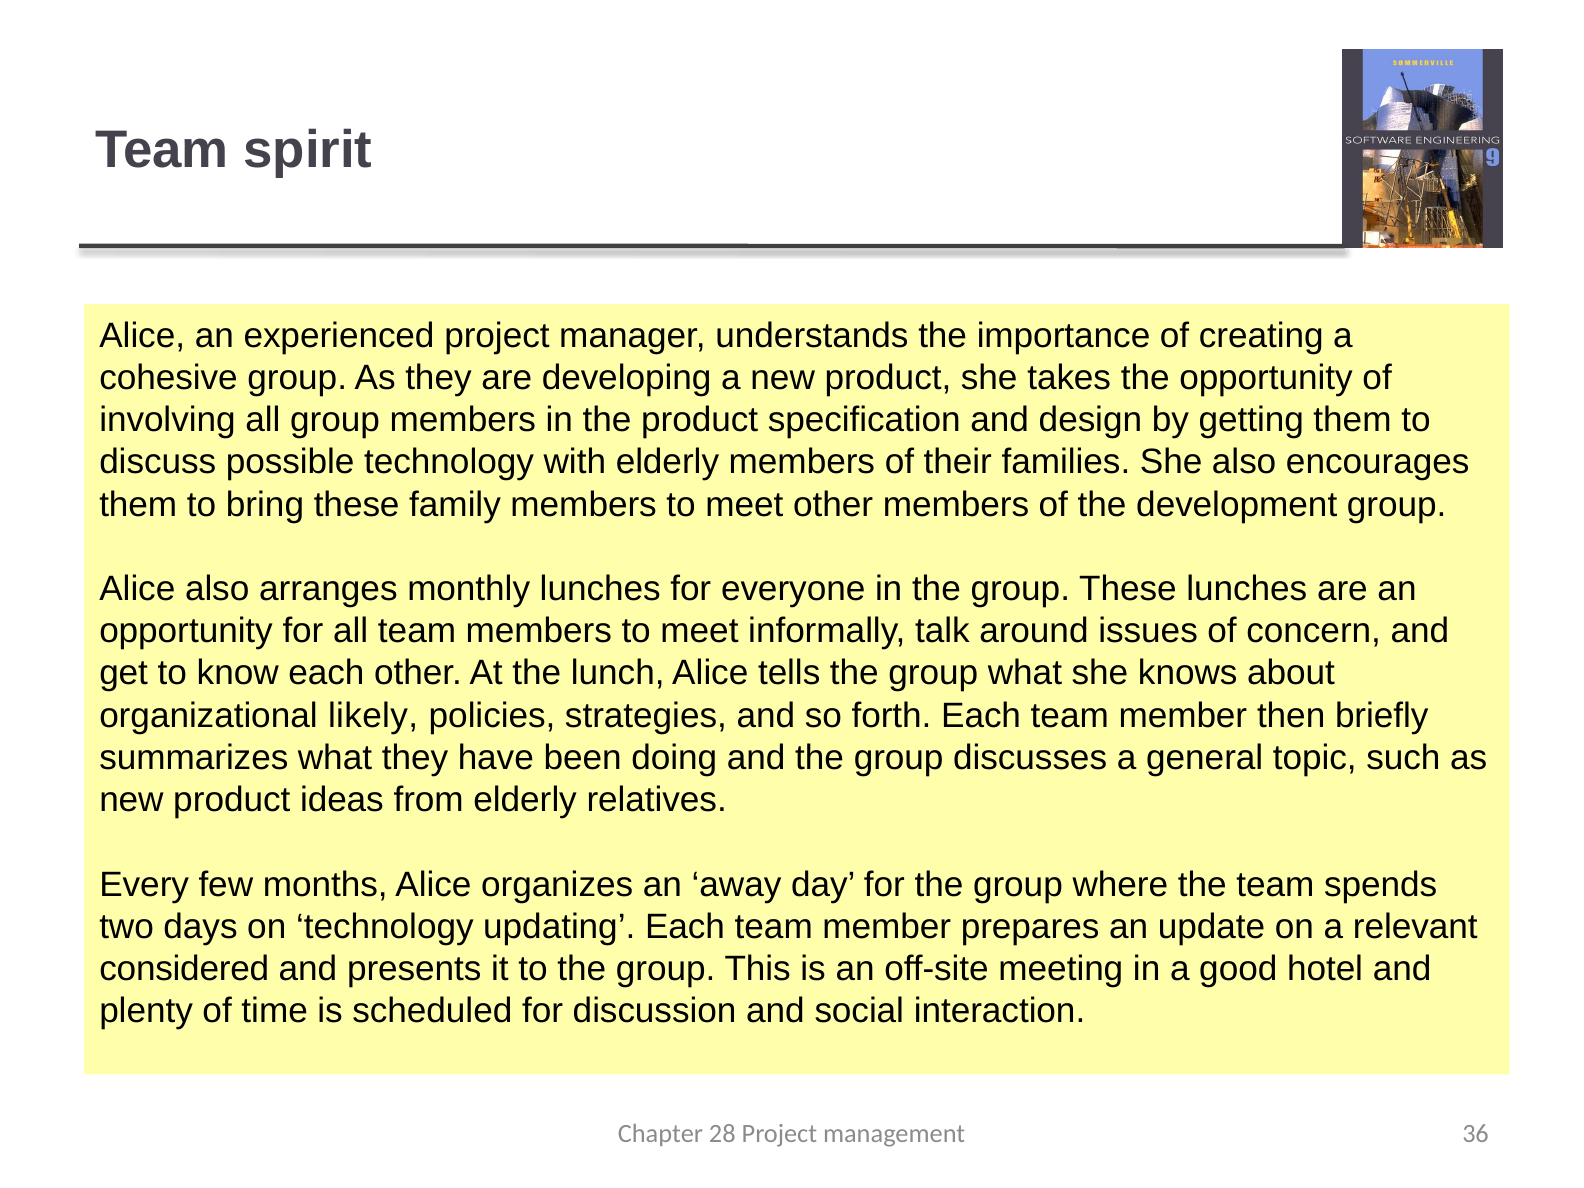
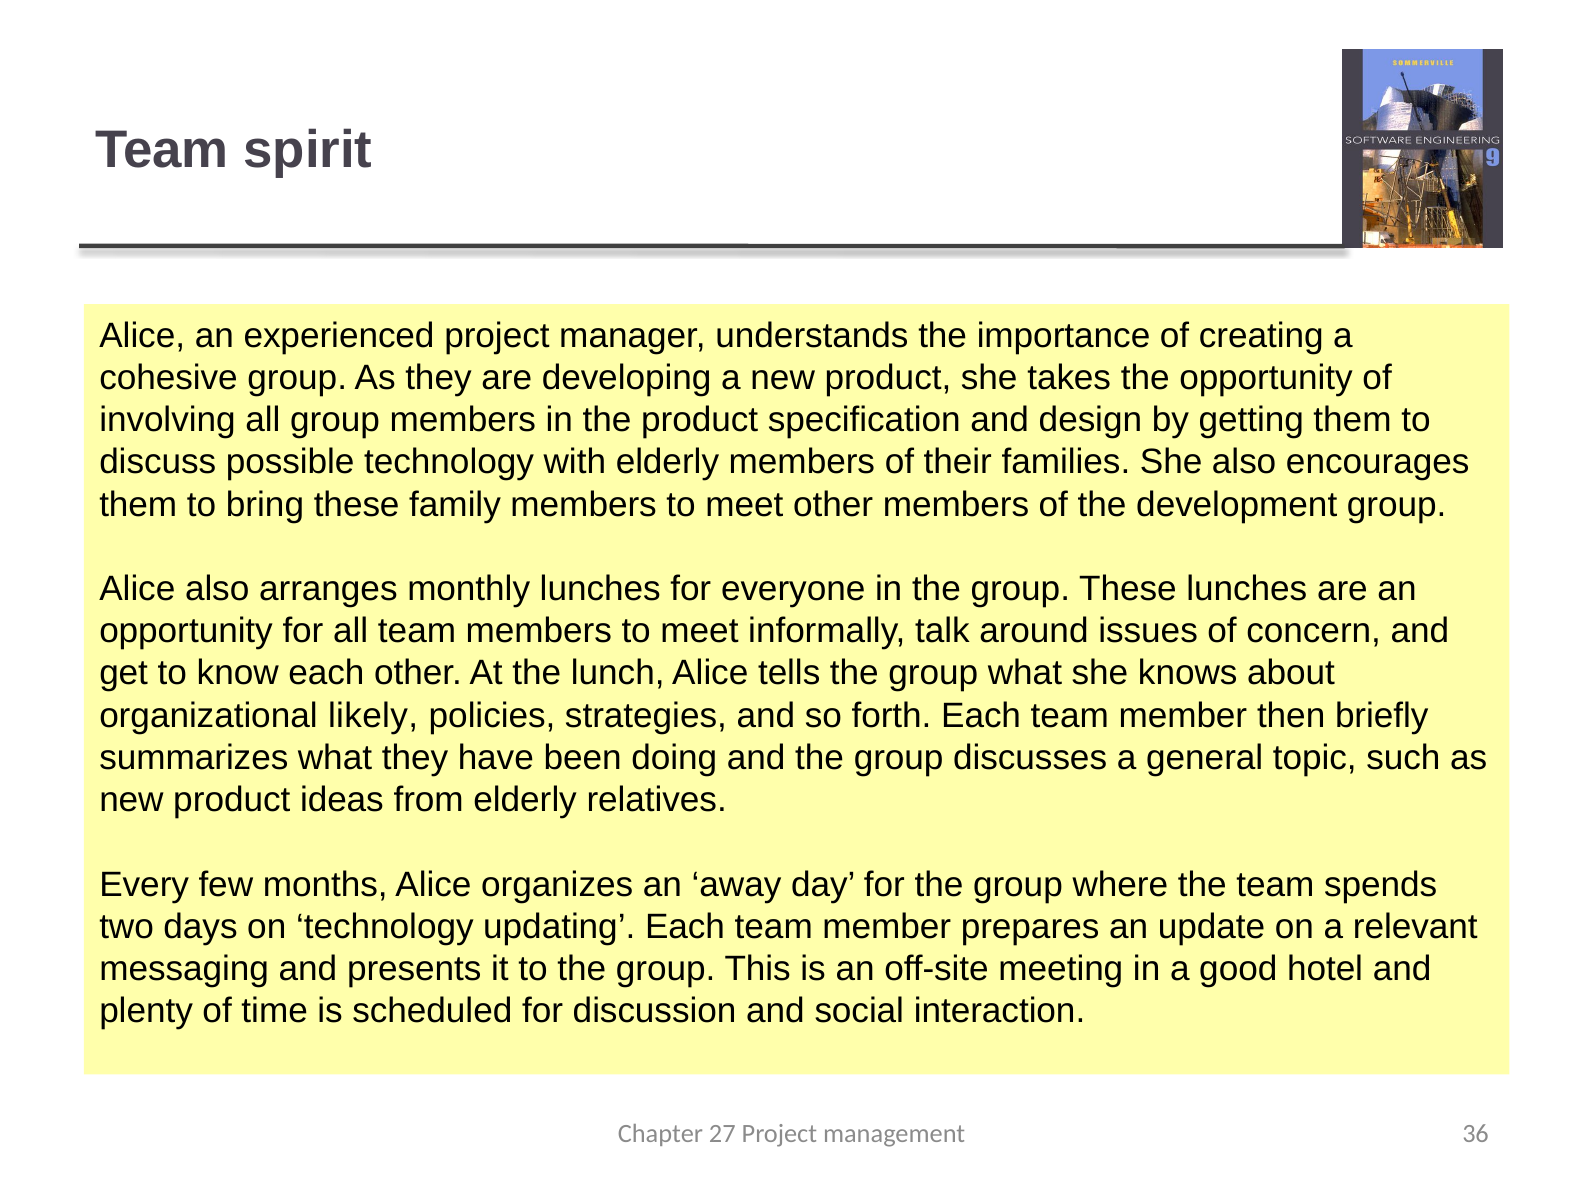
considered: considered -> messaging
28: 28 -> 27
